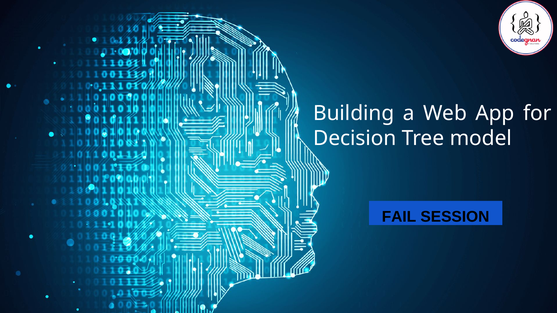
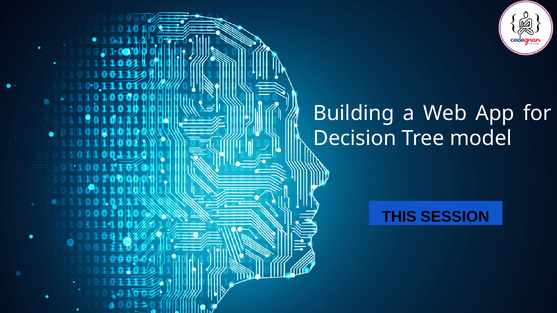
FAIL: FAIL -> THIS
